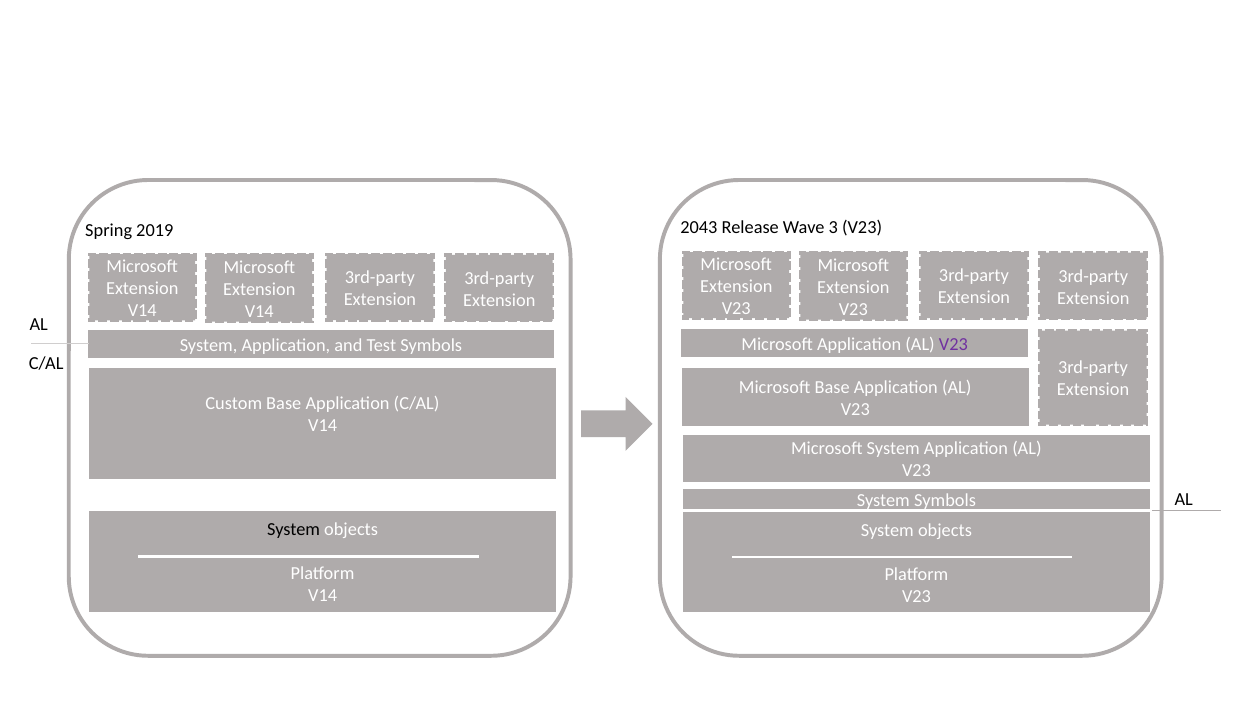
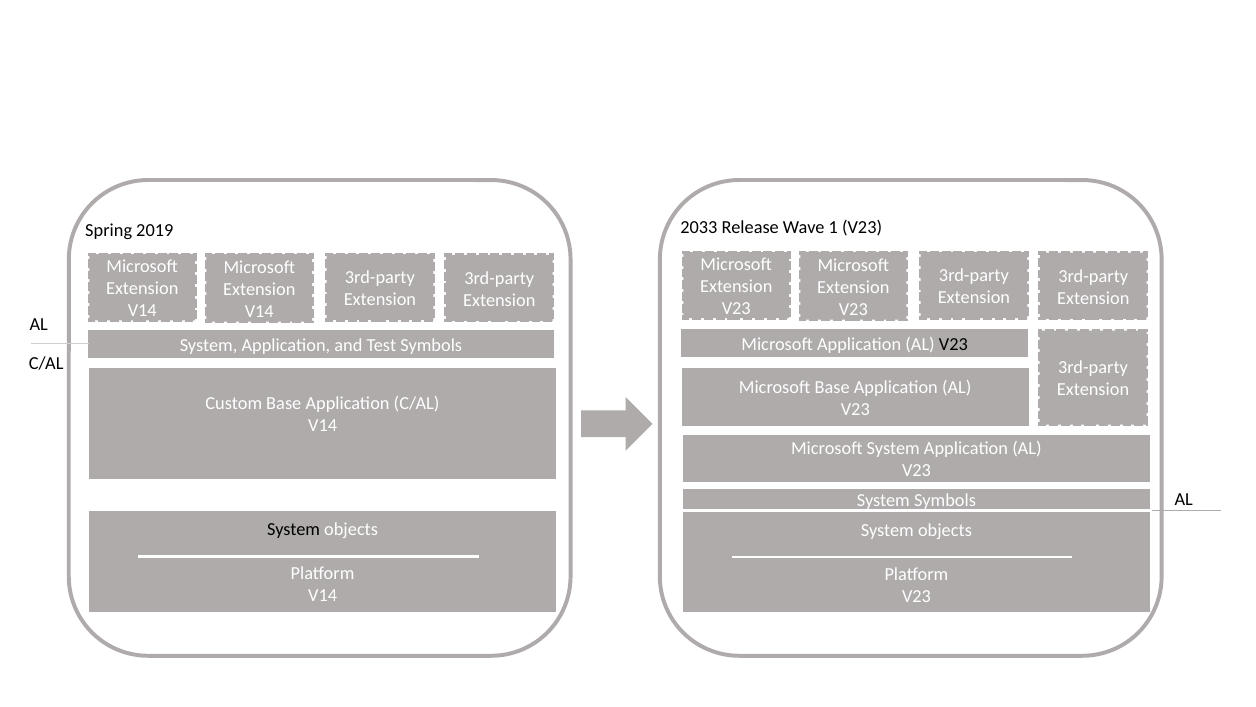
2043: 2043 -> 2033
3: 3 -> 1
V23 at (953, 344) colour: purple -> black
